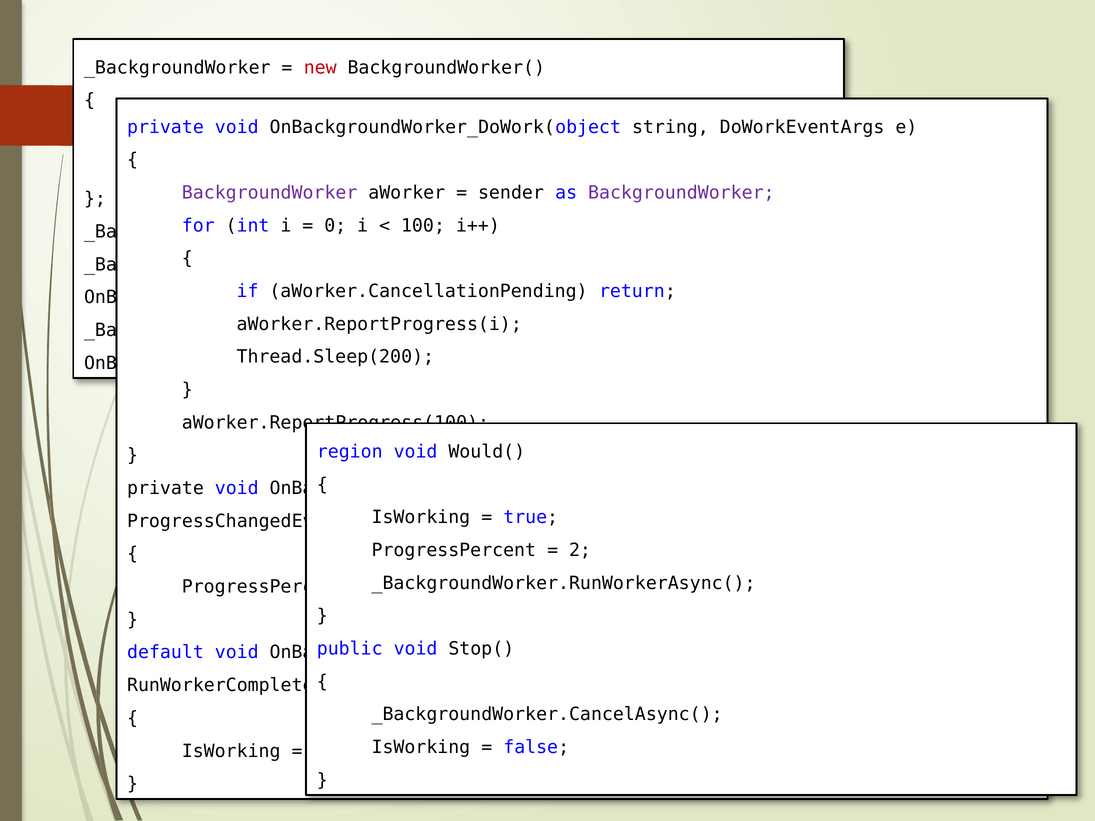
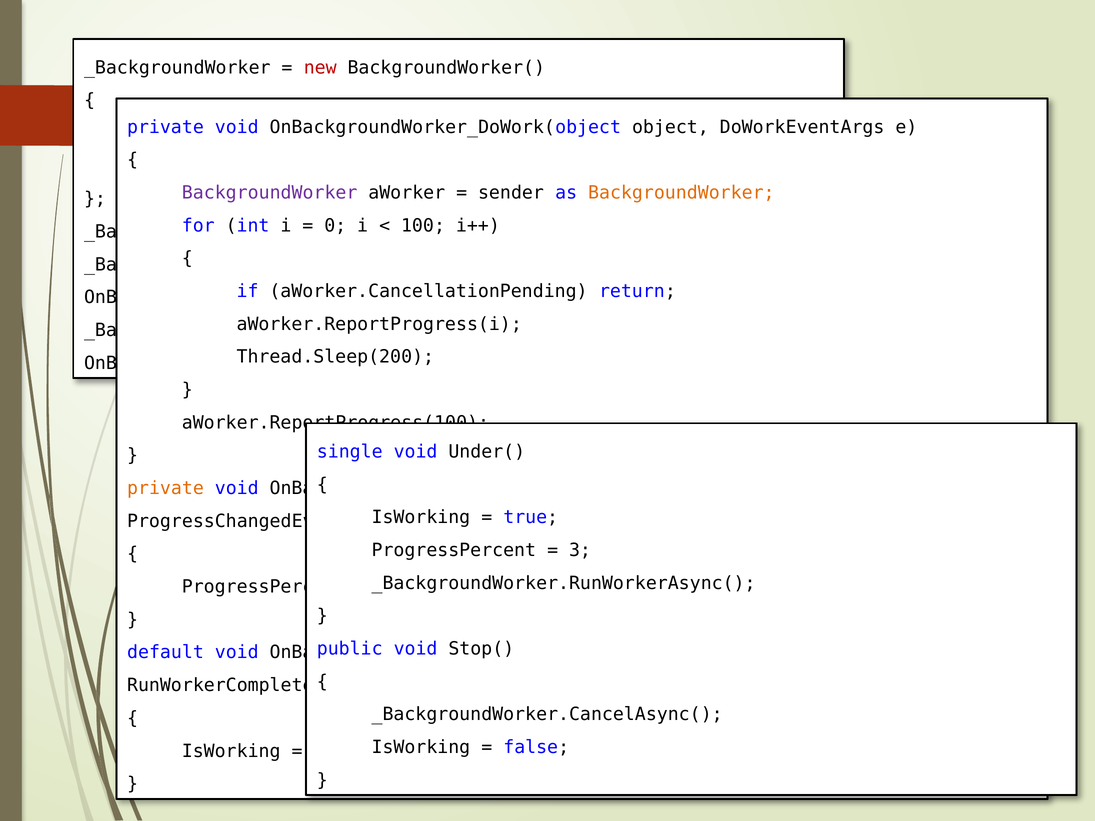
string: string -> object
BackgroundWorker at (681, 193) colour: purple -> orange
region: region -> single
Would(: Would( -> Under(
private at (165, 488) colour: black -> orange
2: 2 -> 3
